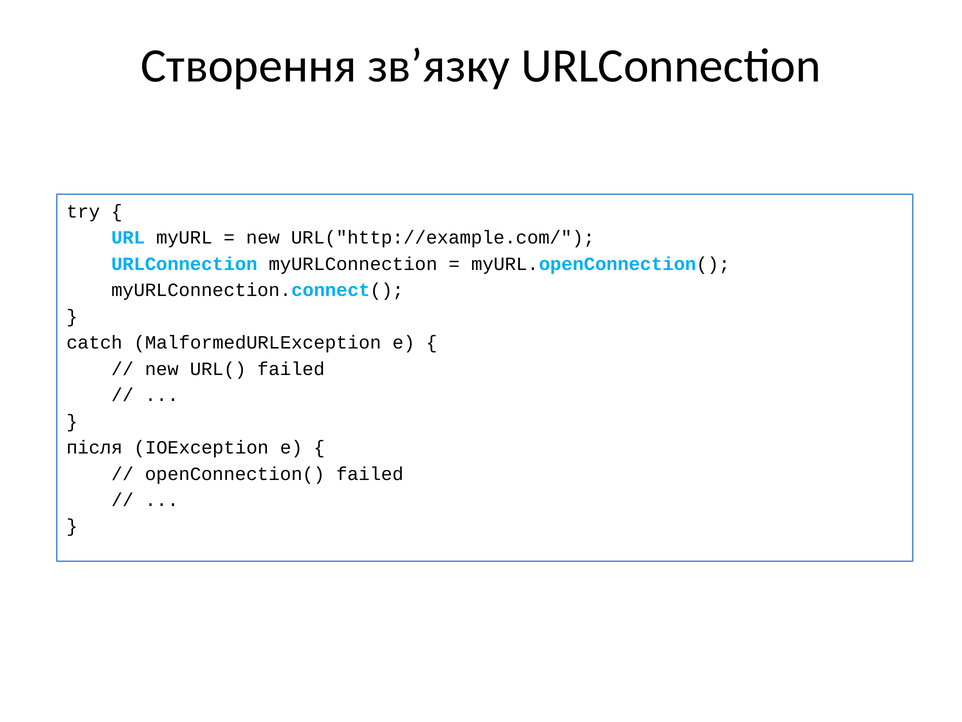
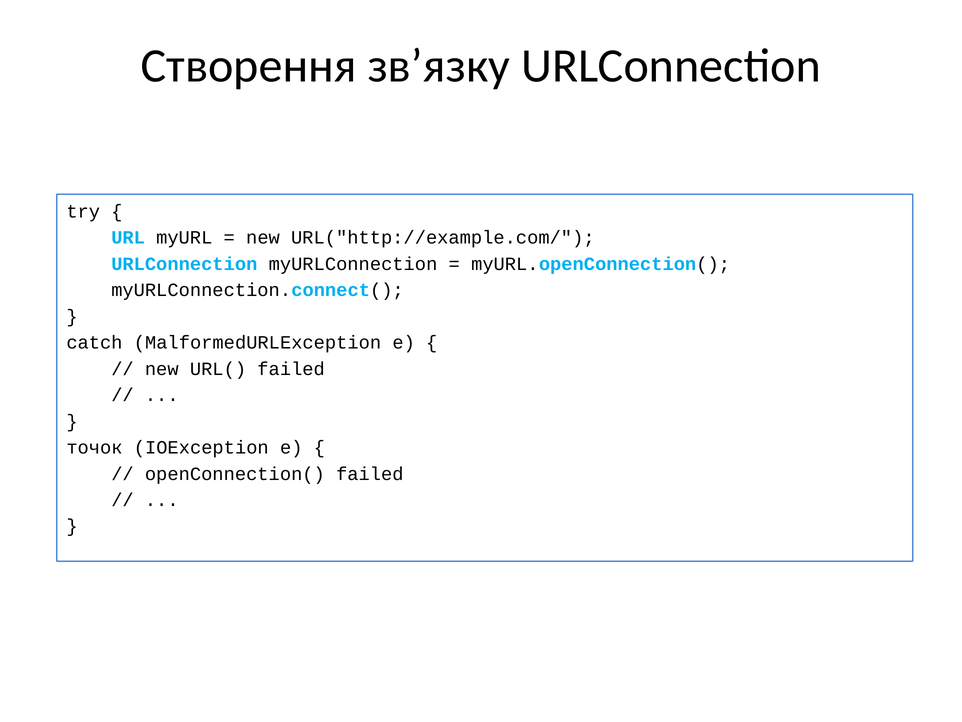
після: після -> точок
